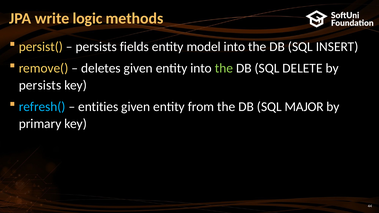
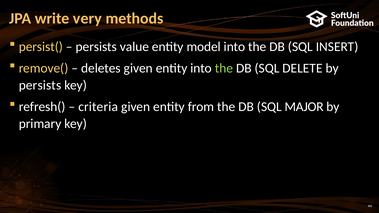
logic: logic -> very
fields: fields -> value
refresh( colour: light blue -> white
entities: entities -> criteria
